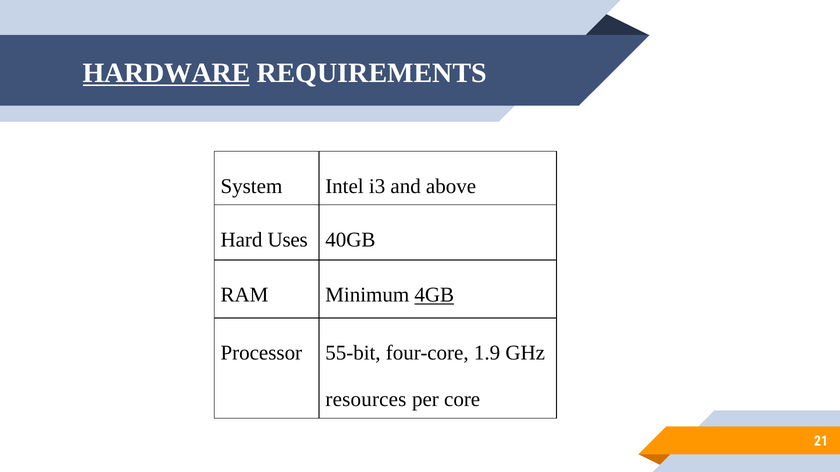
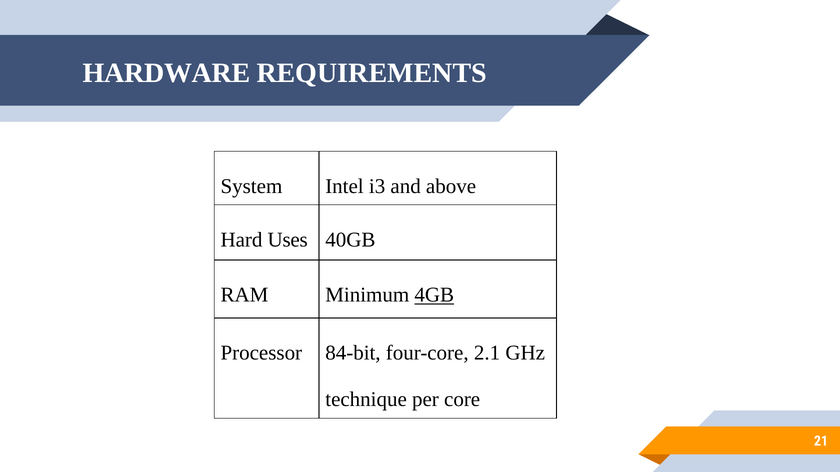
HARDWARE underline: present -> none
55-bit: 55-bit -> 84-bit
1.9: 1.9 -> 2.1
resources: resources -> technique
